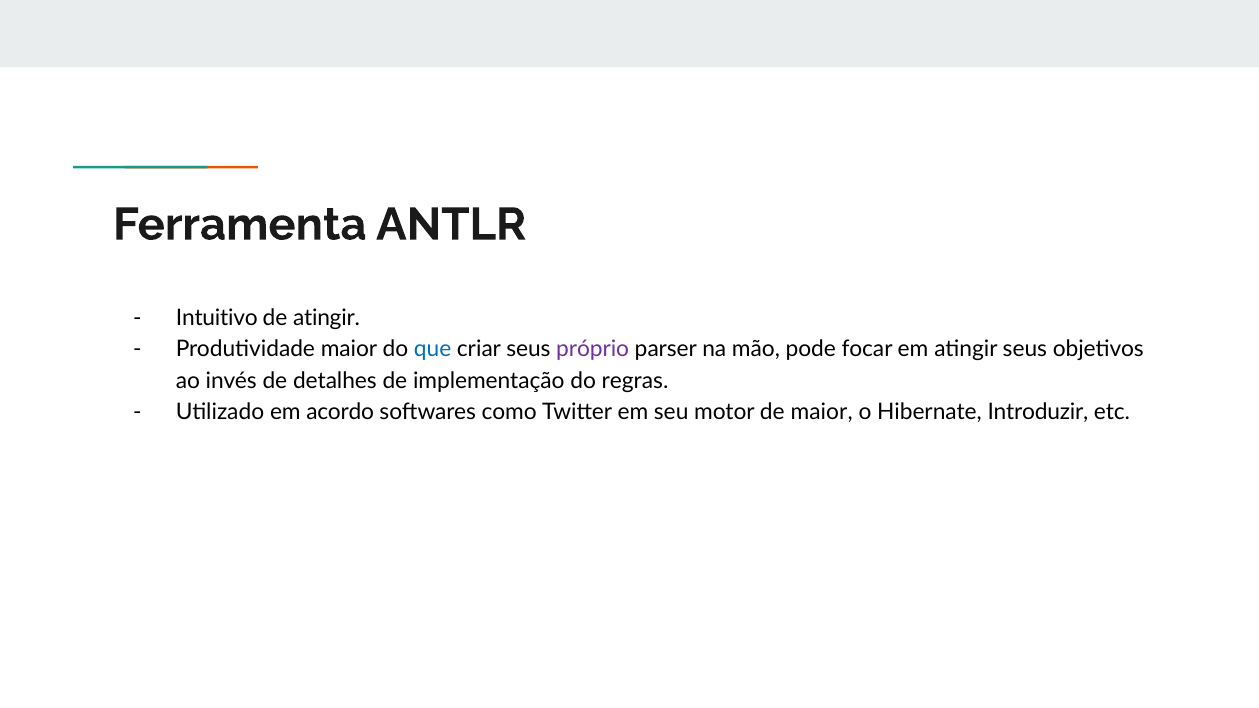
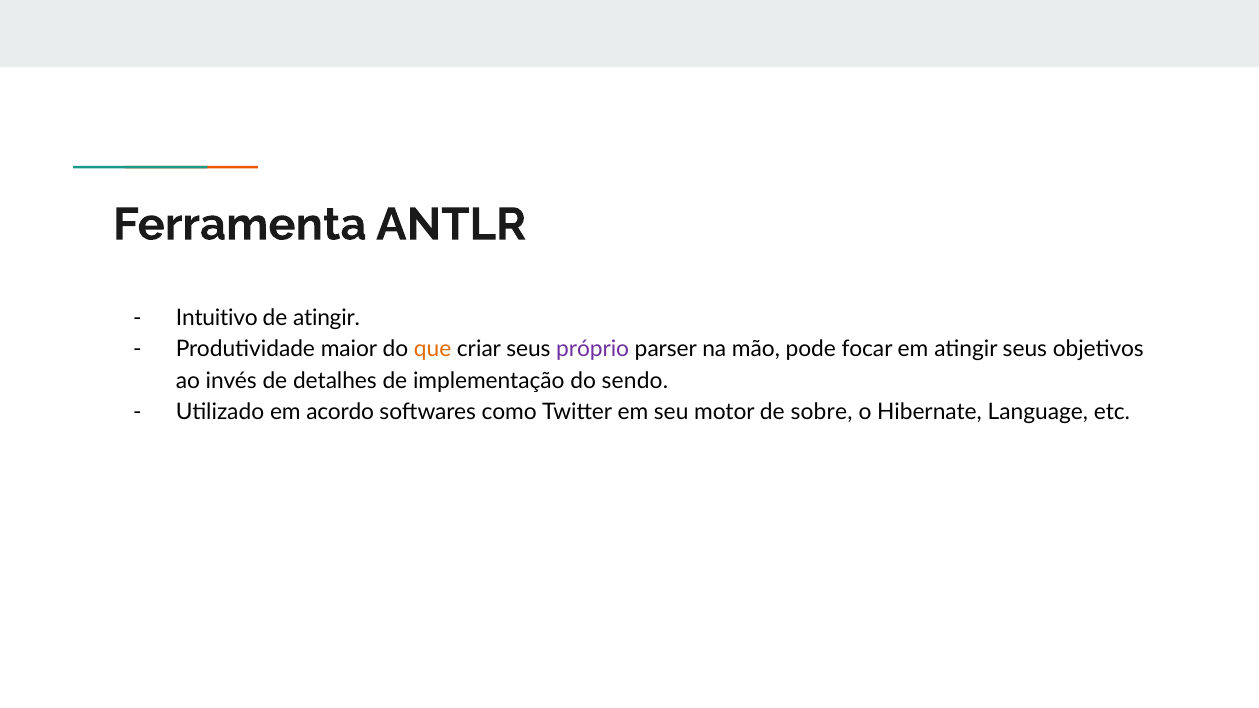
que colour: blue -> orange
regras: regras -> sendo
de maior: maior -> sobre
Introduzir: Introduzir -> Language
